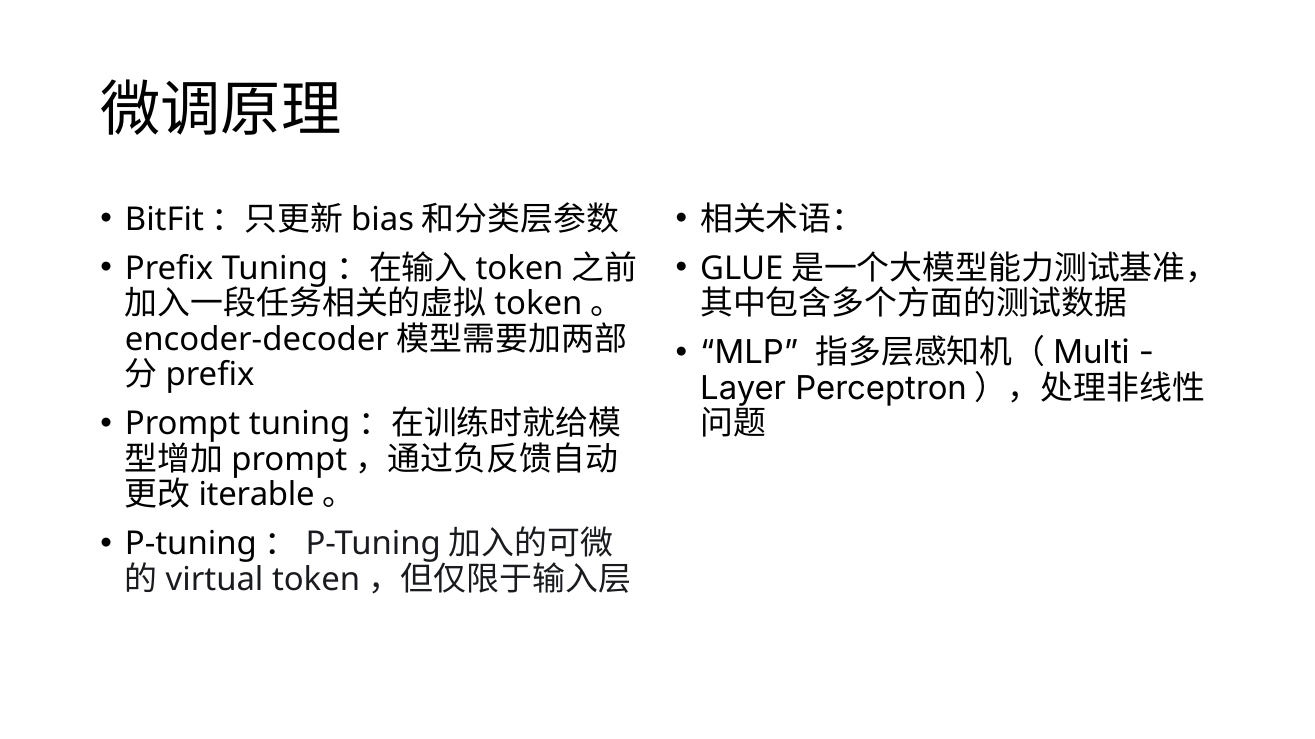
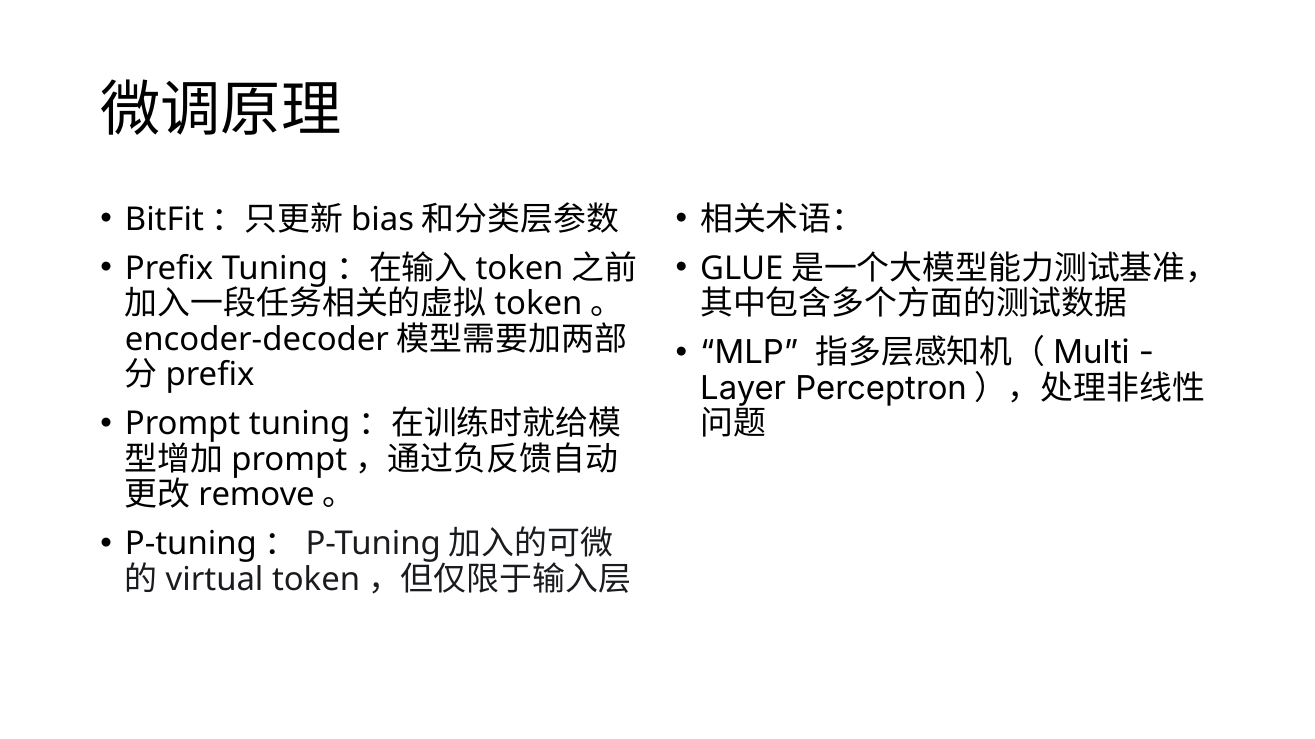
iterable: iterable -> remove
